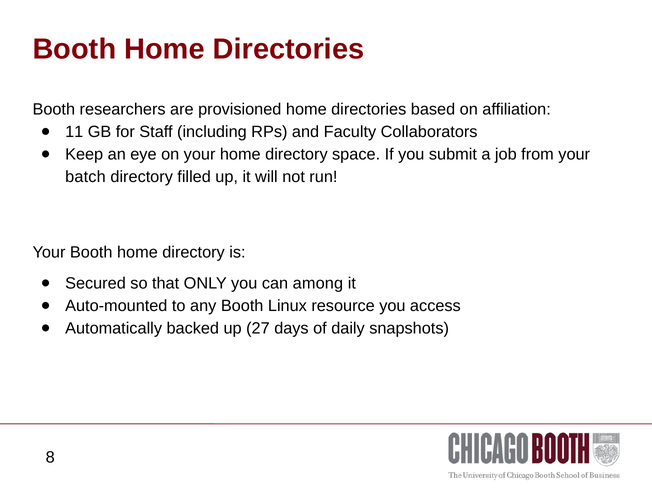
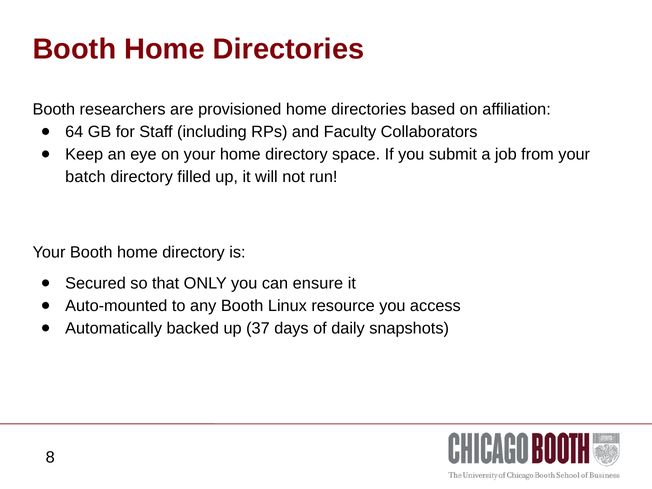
11: 11 -> 64
among: among -> ensure
27: 27 -> 37
